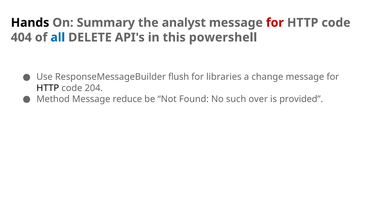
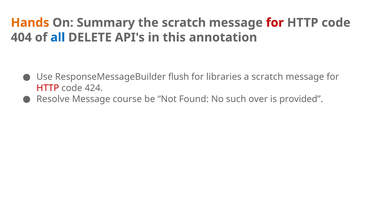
Hands colour: black -> orange
the analyst: analyst -> scratch
powershell: powershell -> annotation
a change: change -> scratch
HTTP at (48, 88) colour: black -> red
204: 204 -> 424
Method: Method -> Resolve
reduce: reduce -> course
